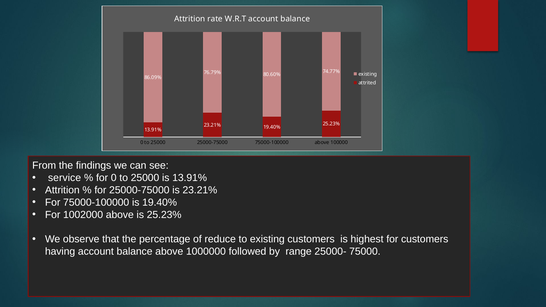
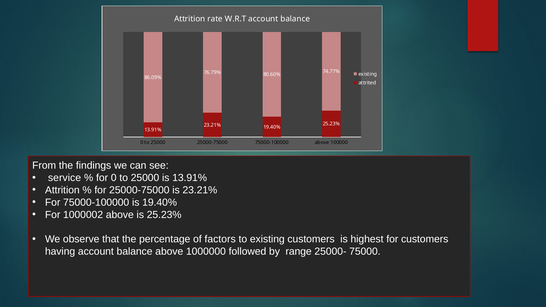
1002000: 1002000 -> 1000002
reduce: reduce -> factors
